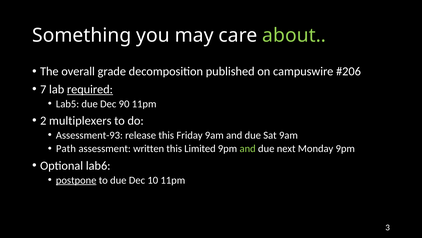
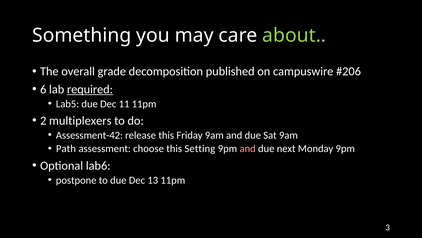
7: 7 -> 6
90: 90 -> 11
Assessment-93: Assessment-93 -> Assessment-42
written: written -> choose
Limited: Limited -> Setting
and at (248, 148) colour: light green -> pink
postpone underline: present -> none
10: 10 -> 13
